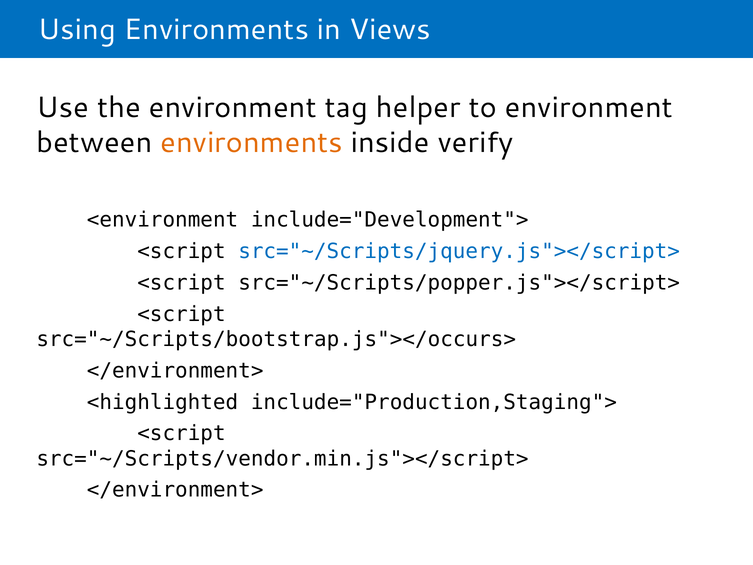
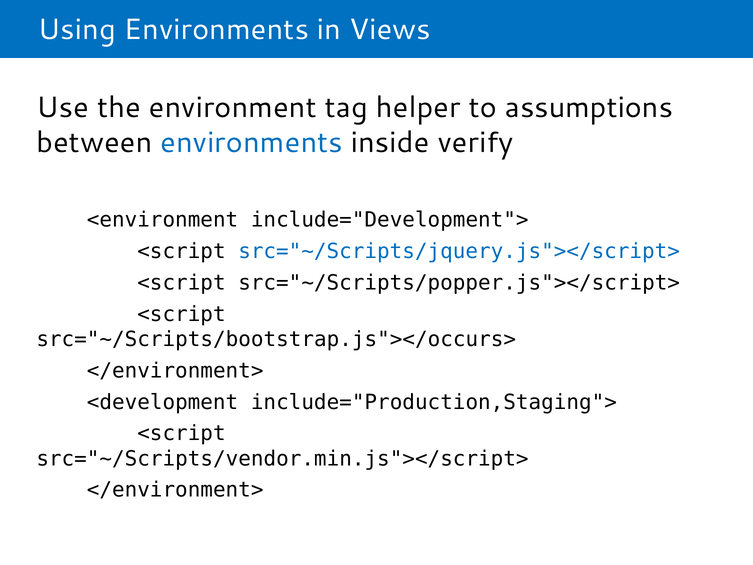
to environment: environment -> assumptions
environments at (252, 143) colour: orange -> blue
<highlighted: <highlighted -> <development
